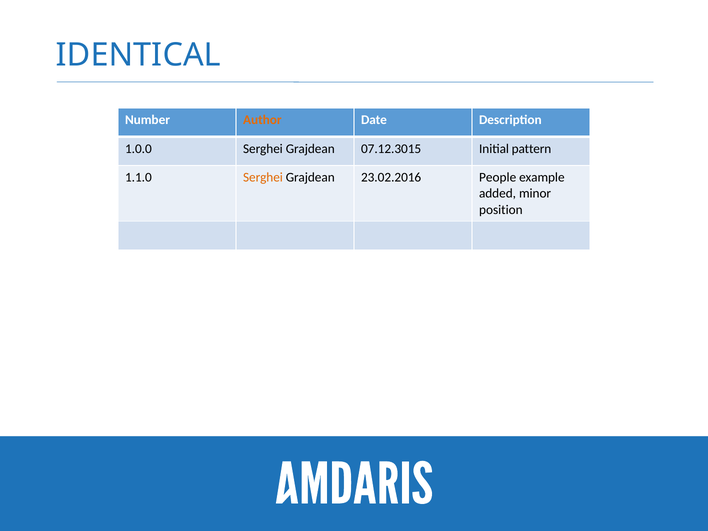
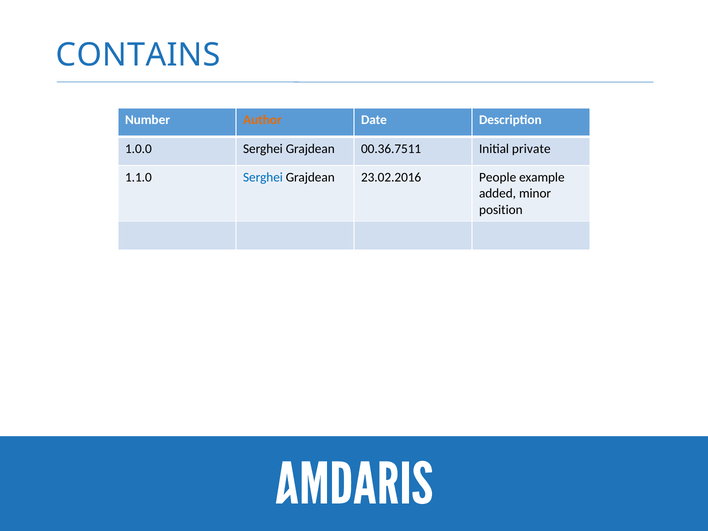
IDENTICAL: IDENTICAL -> CONTAINS
07.12.3015: 07.12.3015 -> 00.36.7511
pattern: pattern -> private
Serghei at (263, 177) colour: orange -> blue
